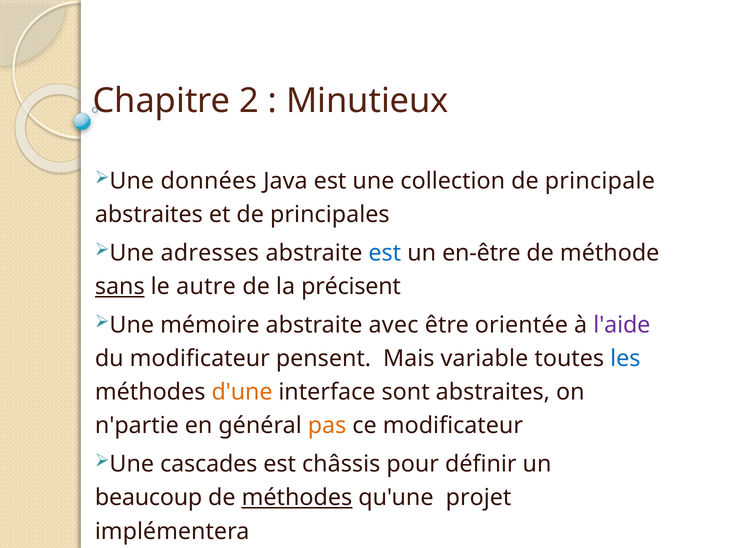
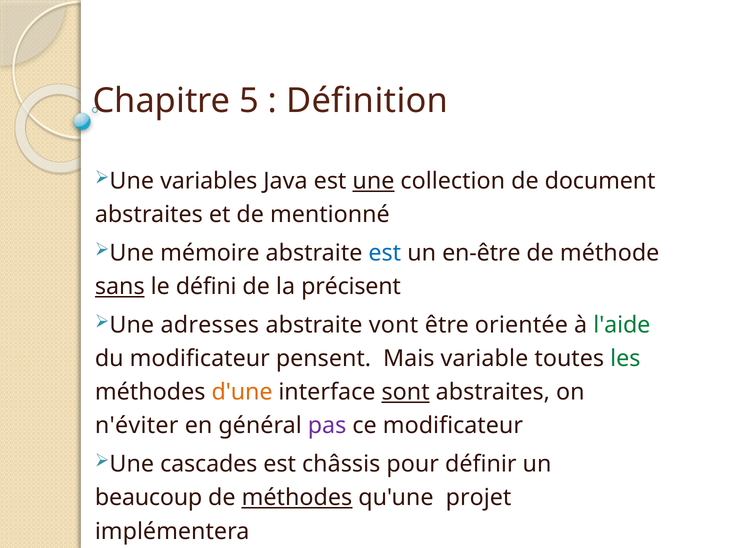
2: 2 -> 5
Minutieux: Minutieux -> Définition
données: données -> variables
une at (373, 181) underline: none -> present
principale: principale -> document
principales: principales -> mentionné
adresses: adresses -> mémoire
autre: autre -> défini
mémoire: mémoire -> adresses
avec: avec -> vont
l'aide colour: purple -> green
les colour: blue -> green
sont underline: none -> present
n'partie: n'partie -> n'éviter
pas colour: orange -> purple
